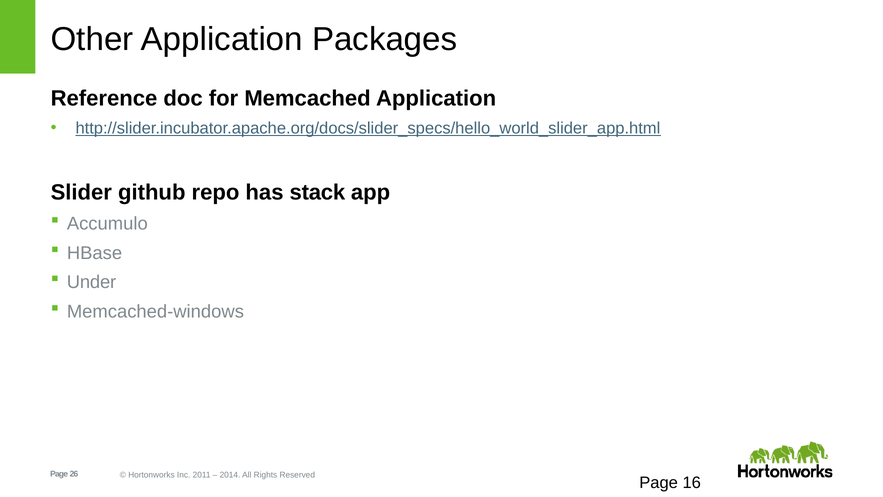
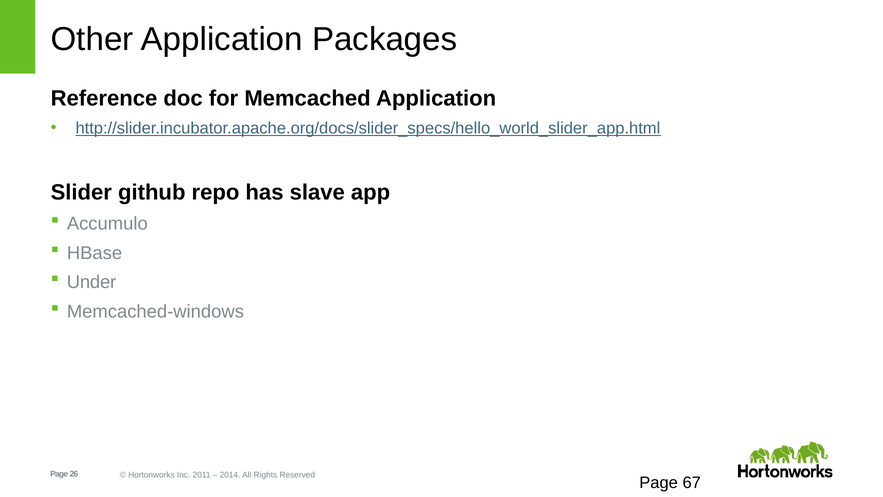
stack: stack -> slave
16: 16 -> 67
